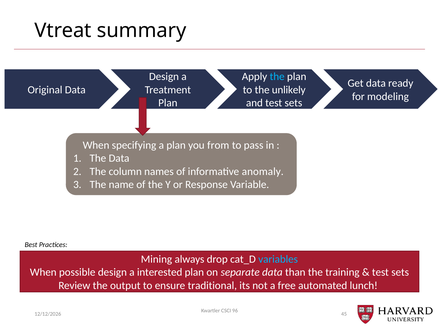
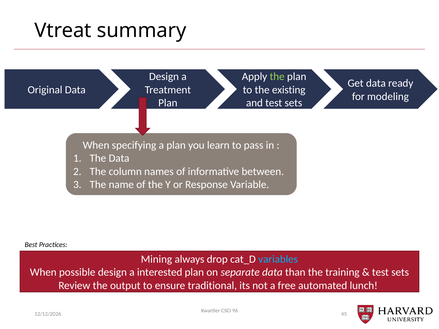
the at (277, 77) colour: light blue -> light green
unlikely: unlikely -> existing
from: from -> learn
anomaly: anomaly -> between
